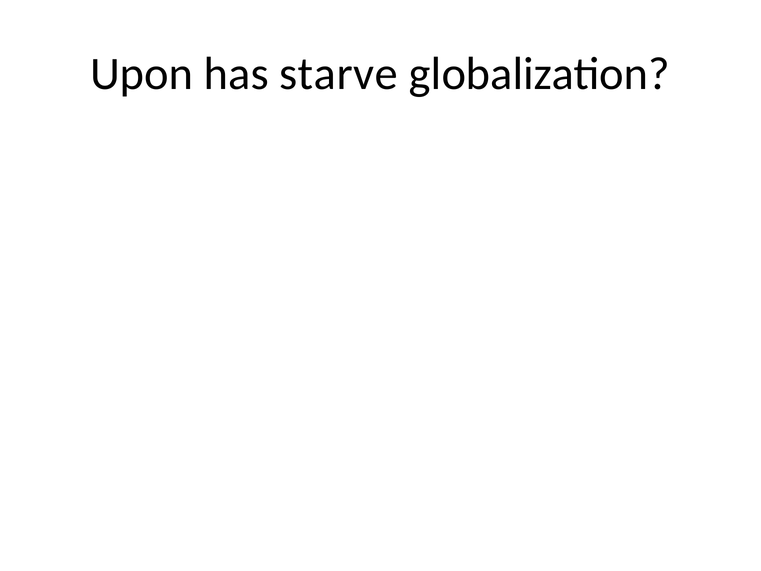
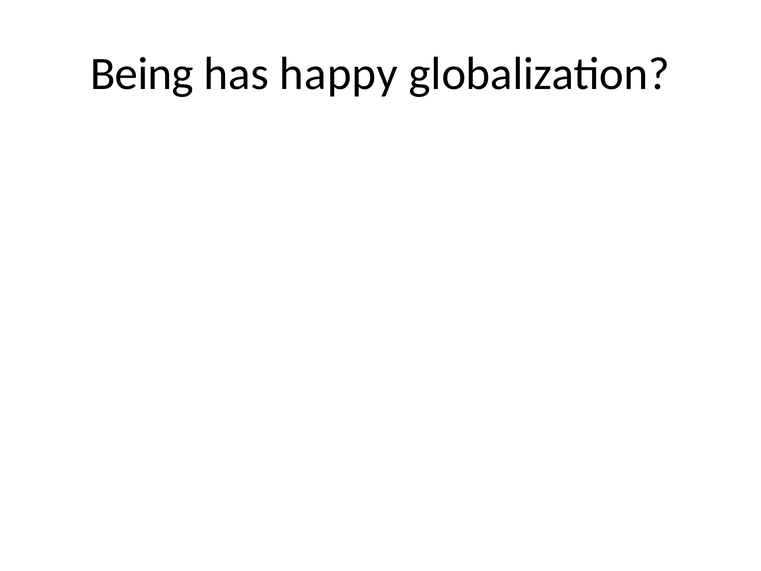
Upon: Upon -> Being
starve: starve -> happy
